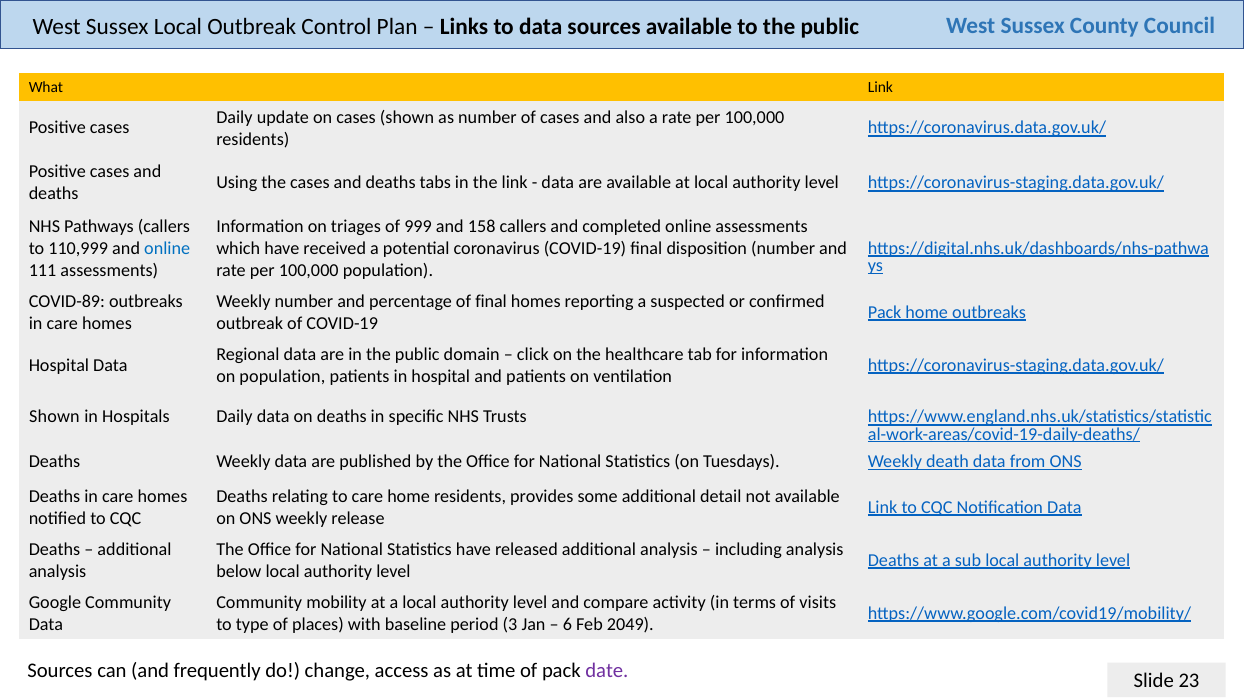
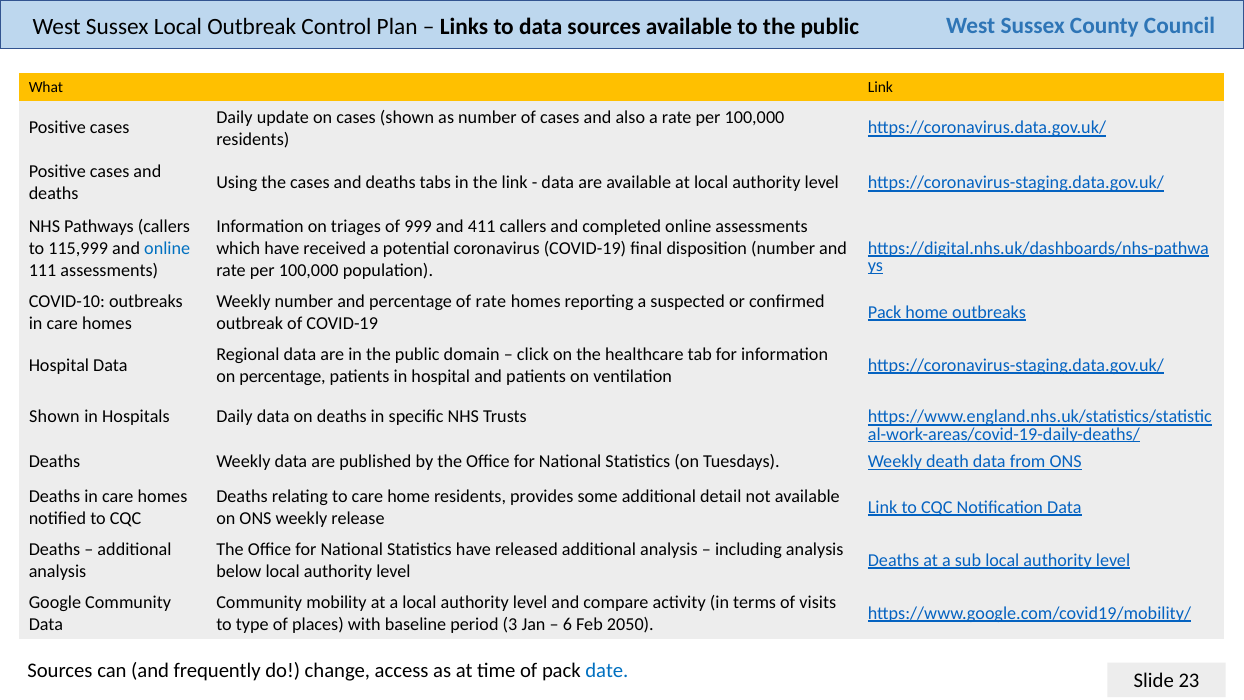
158: 158 -> 411
110,999: 110,999 -> 115,999
COVID-89: COVID-89 -> COVID-10
of final: final -> rate
on population: population -> percentage
2049: 2049 -> 2050
date colour: purple -> blue
